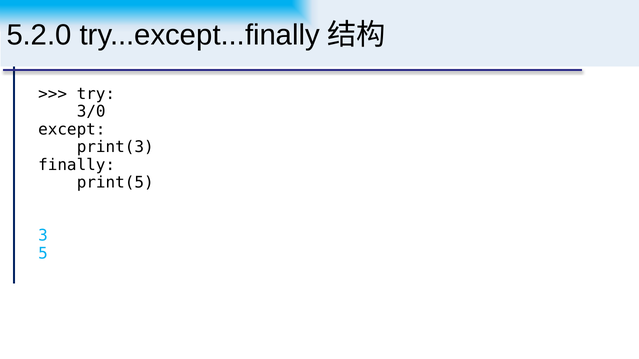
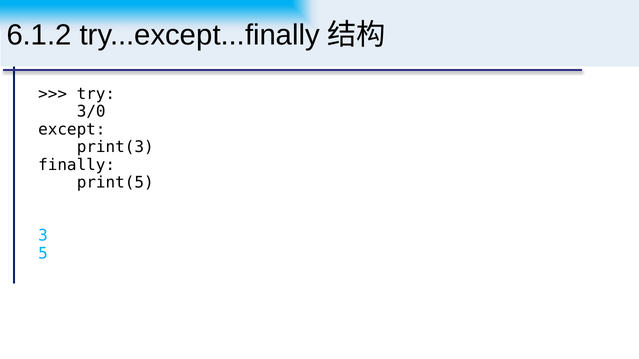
5.2.0: 5.2.0 -> 6.1.2
